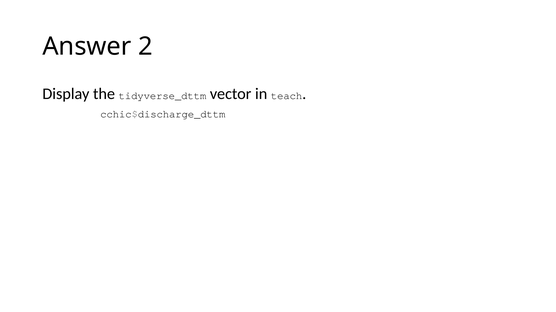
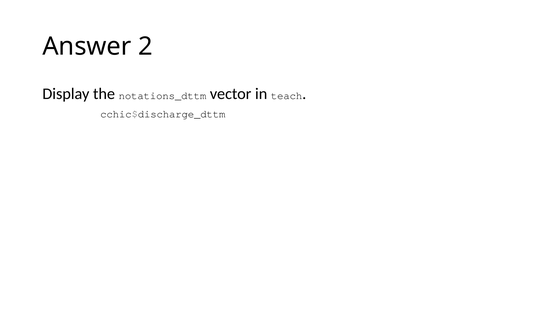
tidyverse_dttm: tidyverse_dttm -> notations_dttm
